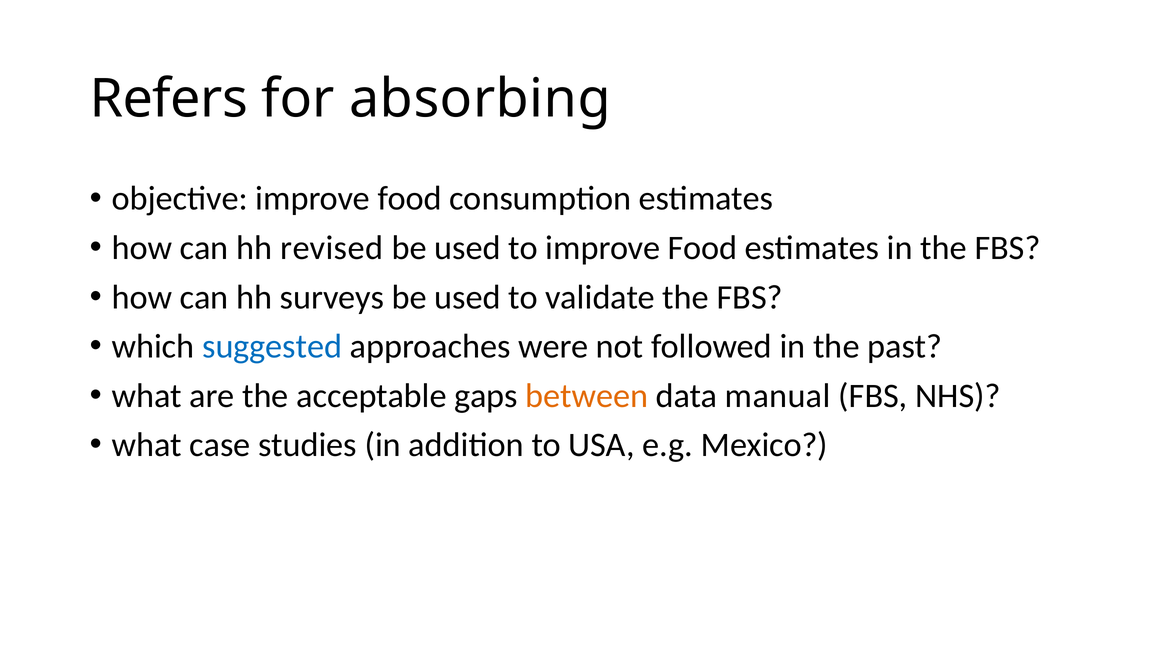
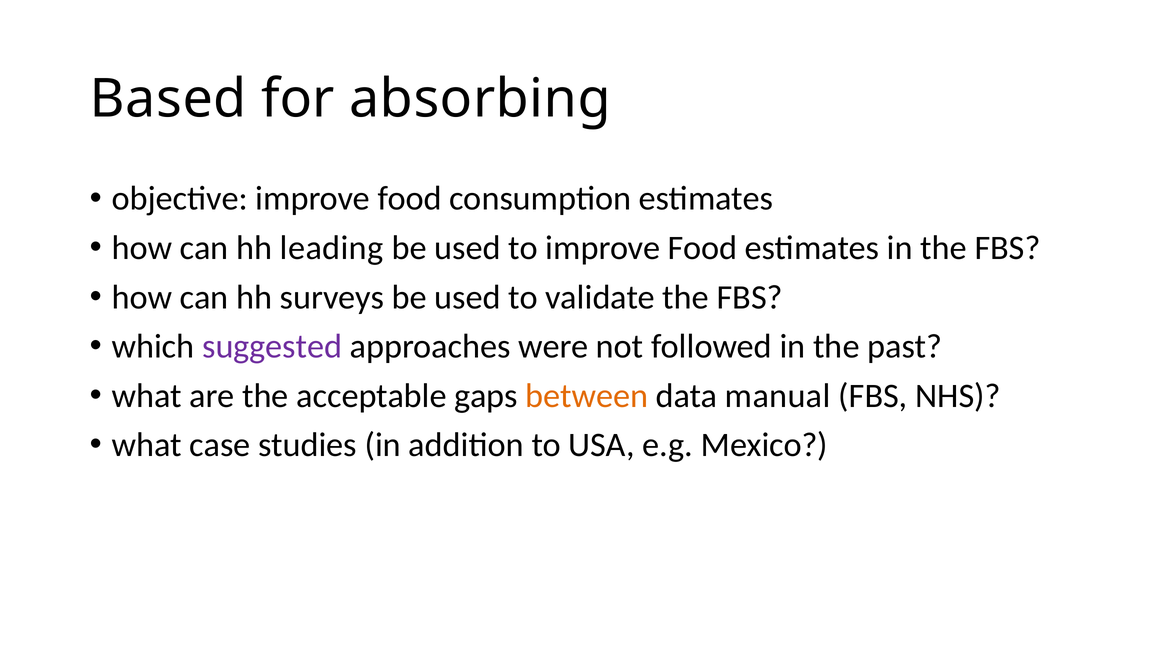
Refers: Refers -> Based
revised: revised -> leading
suggested colour: blue -> purple
